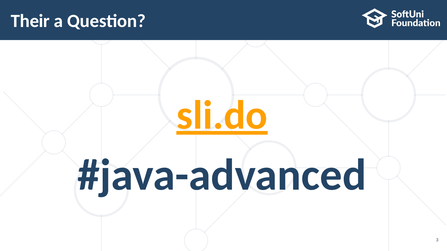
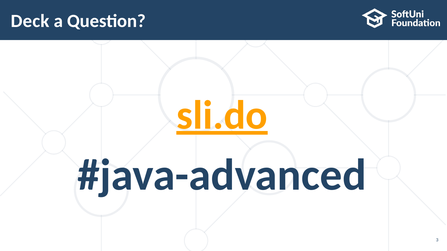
Their: Their -> Deck
